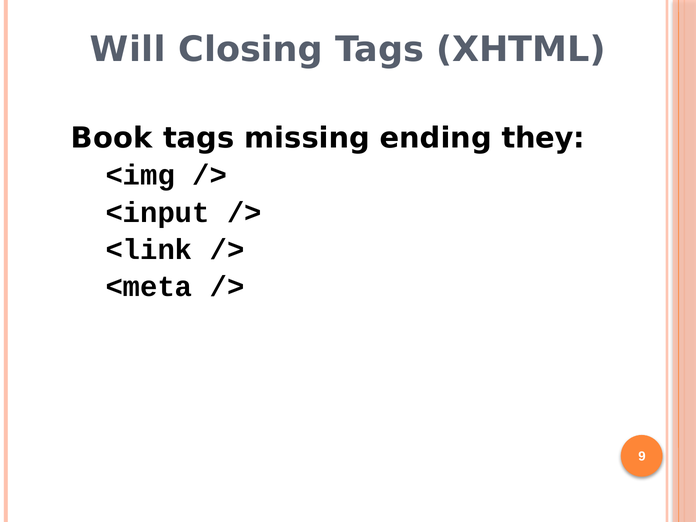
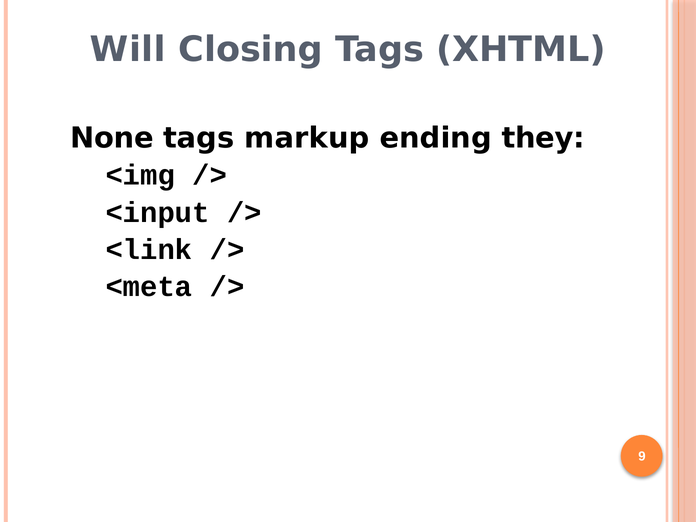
Book: Book -> None
missing: missing -> markup
